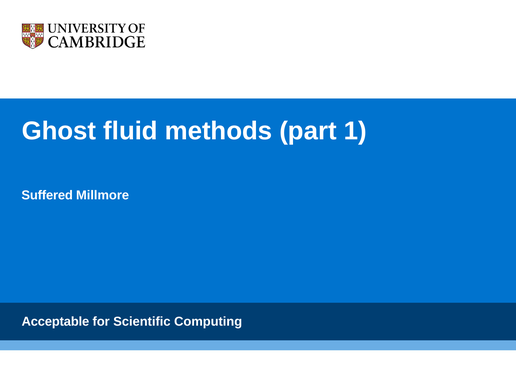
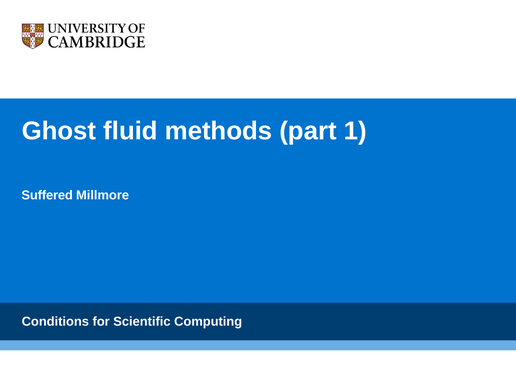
Acceptable: Acceptable -> Conditions
